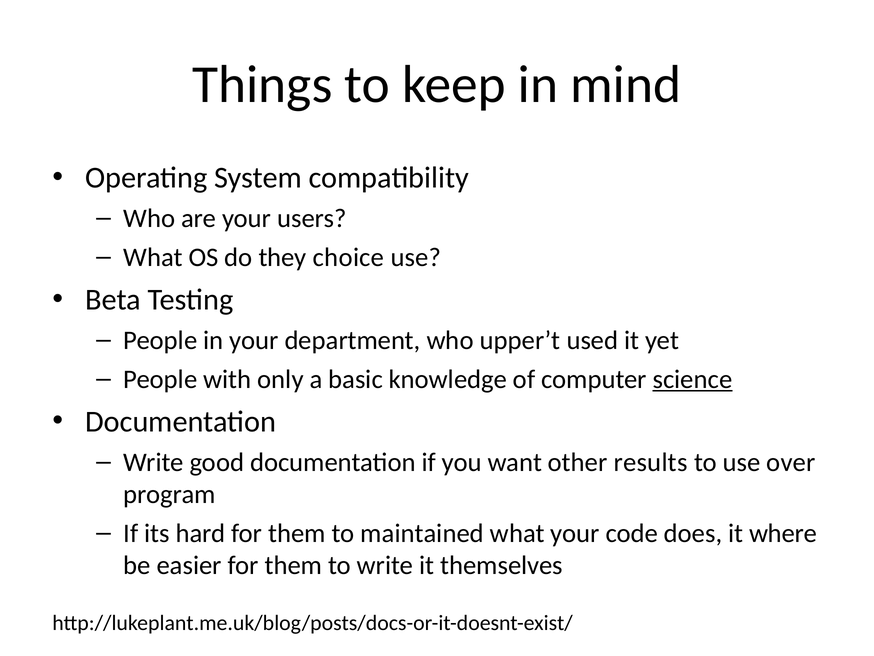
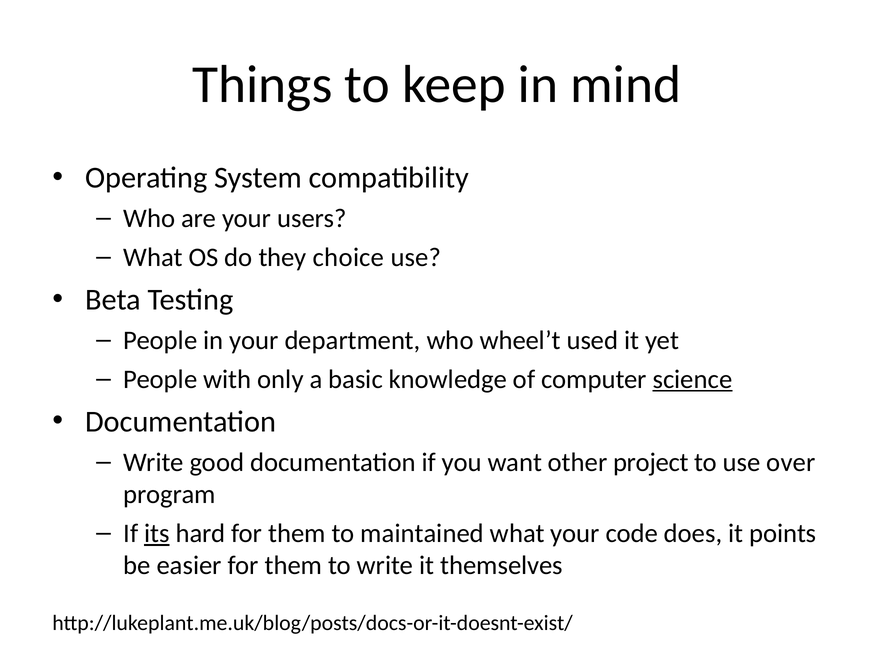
upper’t: upper’t -> wheel’t
results: results -> project
its underline: none -> present
where: where -> points
